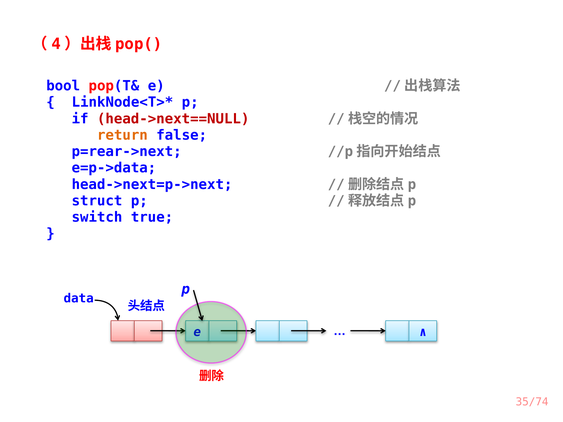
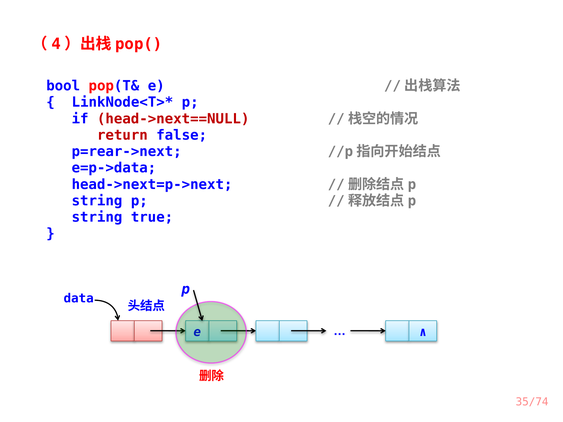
return colour: orange -> red
struct at (97, 201): struct -> string
switch at (97, 217): switch -> string
